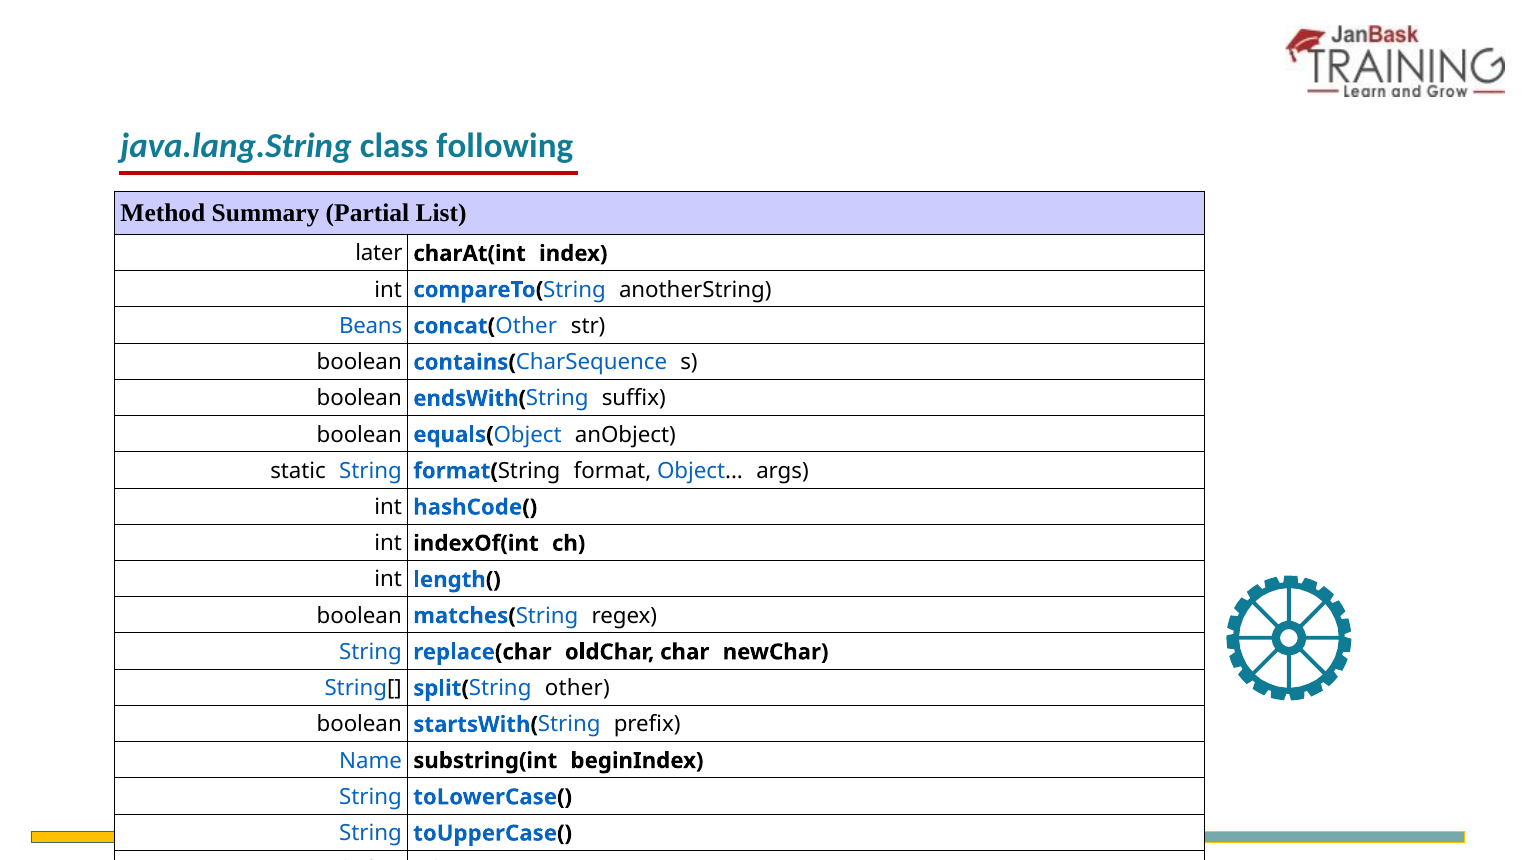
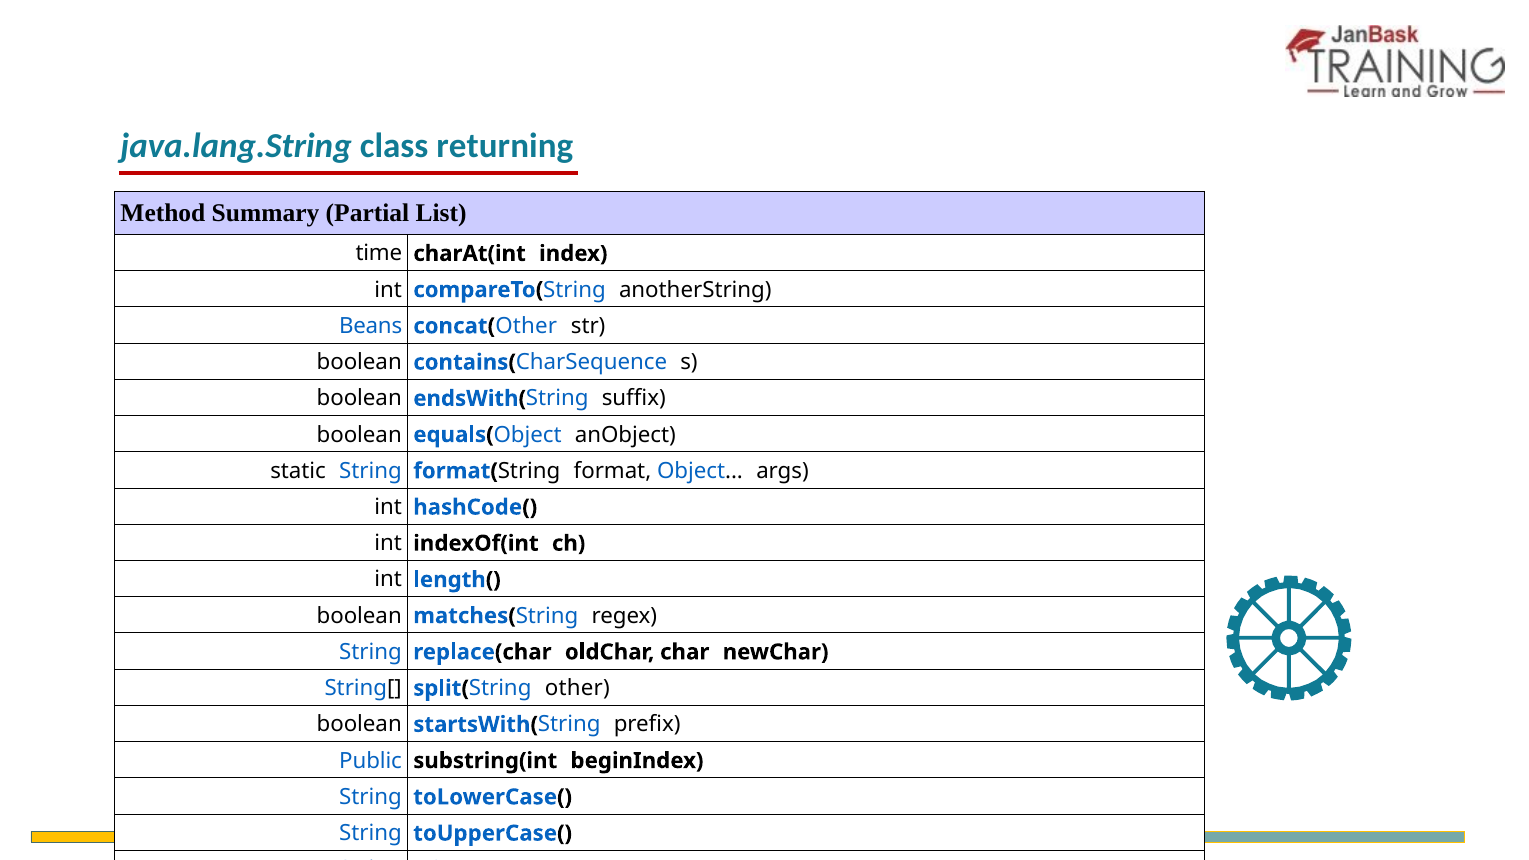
following: following -> returning
later: later -> time
Name: Name -> Public
